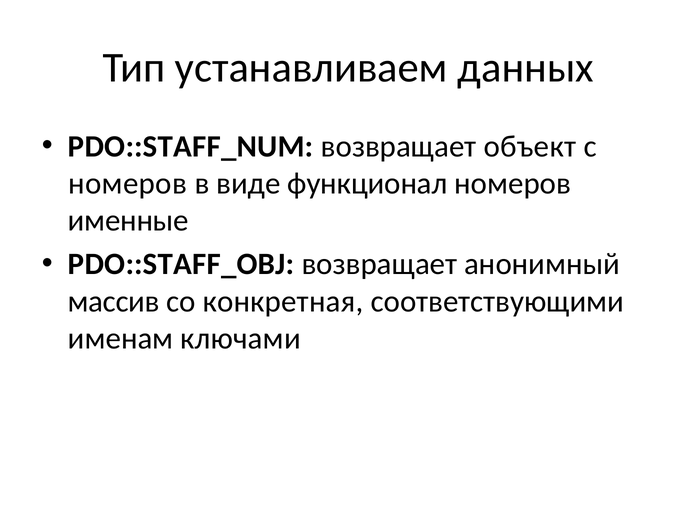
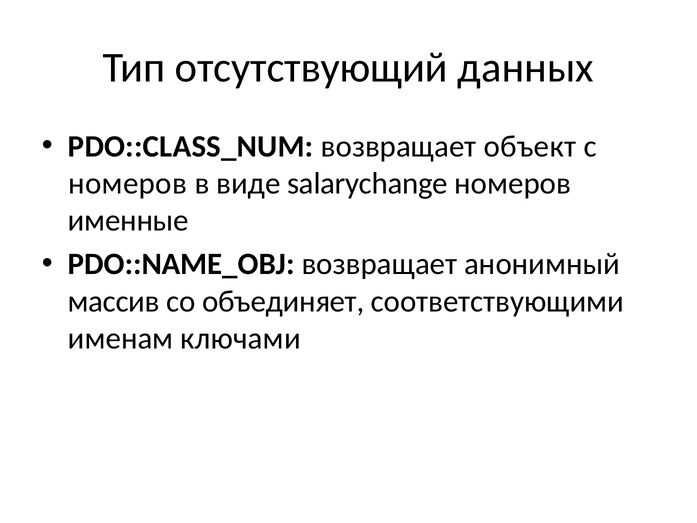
устанавливаем: устанавливаем -> отсутствующий
PDO::STAFF_NUM: PDO::STAFF_NUM -> PDO::CLASS_NUM
функционал: функционал -> salarychange
PDO::STAFF_OBJ: PDO::STAFF_OBJ -> PDO::NAME_OBJ
конкретная: конкретная -> объединяет
